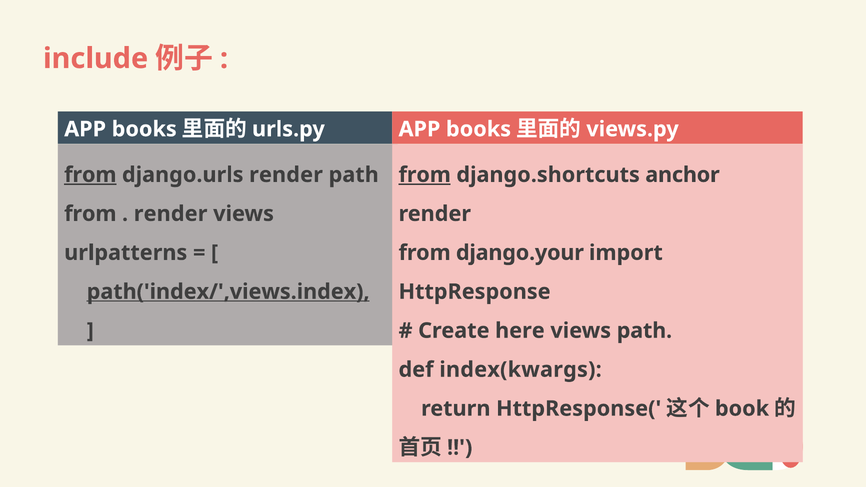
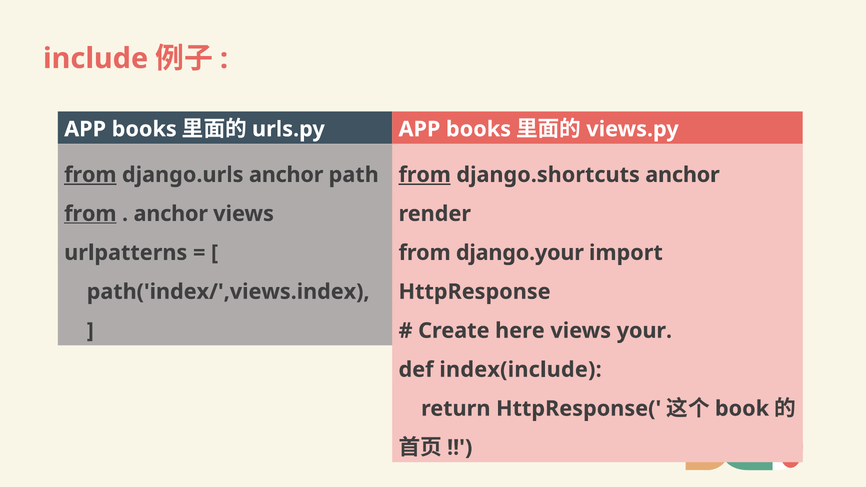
django.urls render: render -> anchor
from at (90, 214) underline: none -> present
render at (171, 214): render -> anchor
path('index/',views.index underline: present -> none
views path: path -> your
index(kwargs: index(kwargs -> index(include
